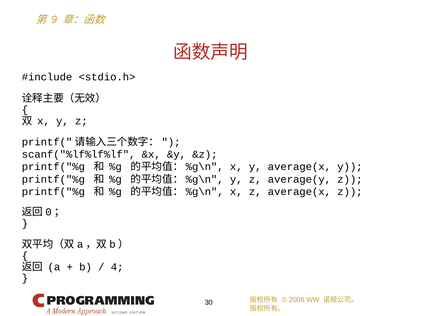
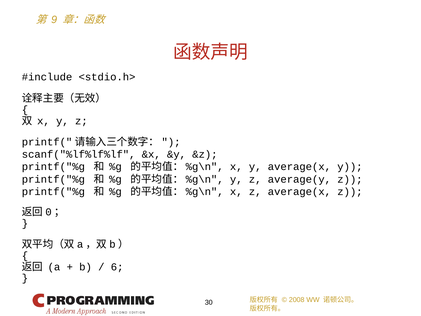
4: 4 -> 6
